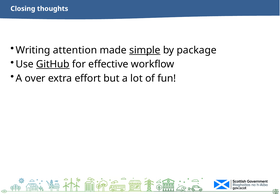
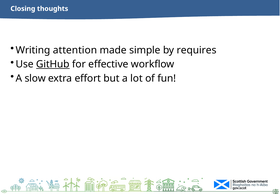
simple underline: present -> none
package: package -> requires
over: over -> slow
